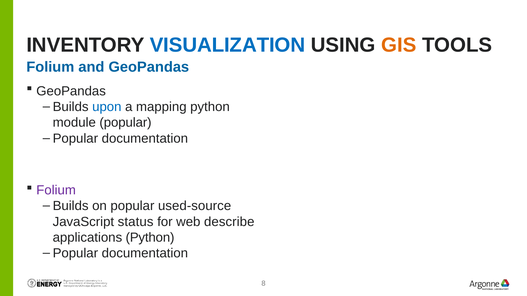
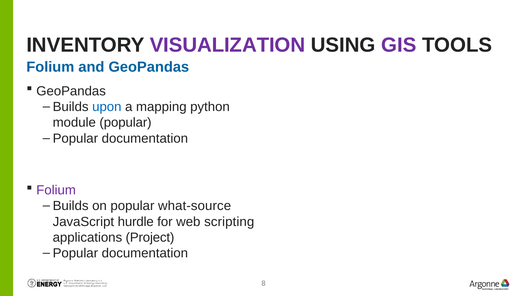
VISUALIZATION colour: blue -> purple
GIS colour: orange -> purple
used-source: used-source -> what-source
status: status -> hurdle
describe: describe -> scripting
applications Python: Python -> Project
